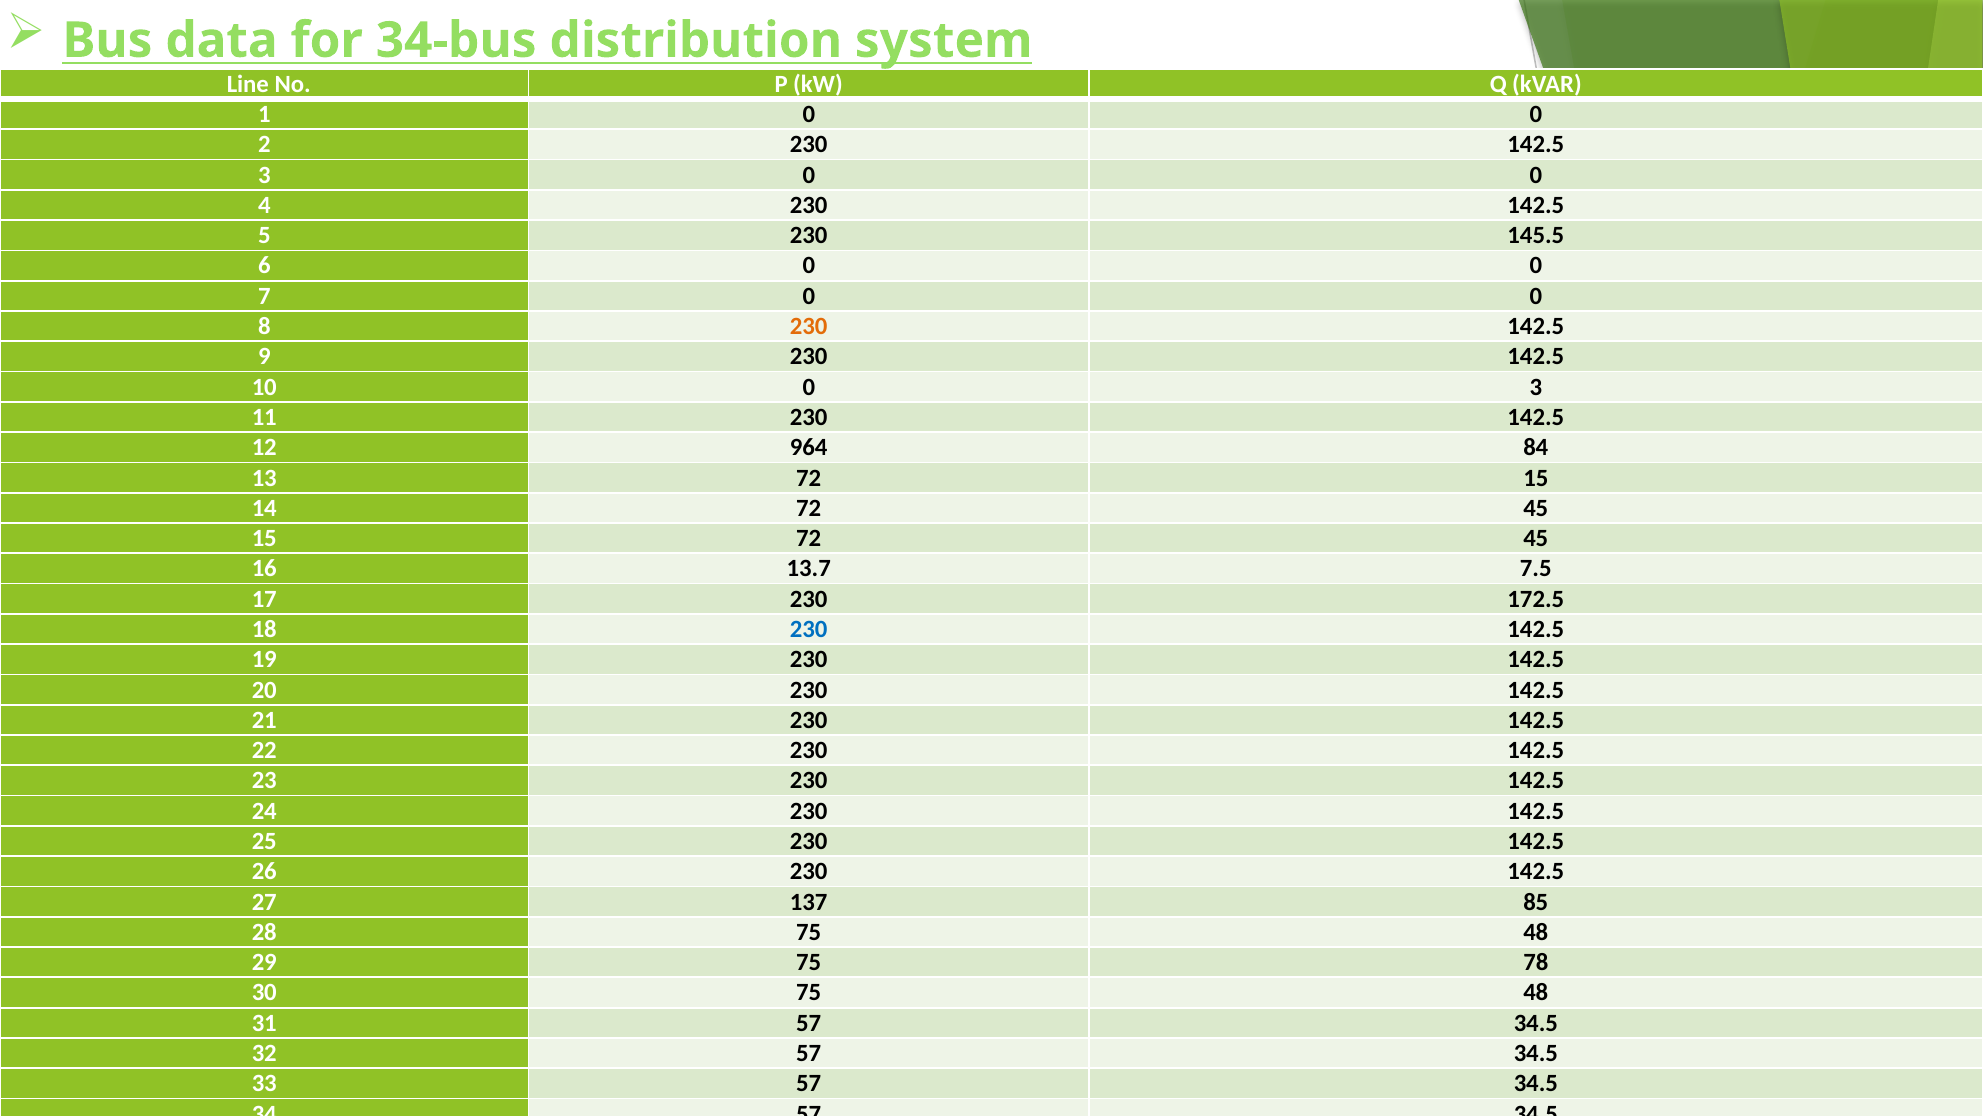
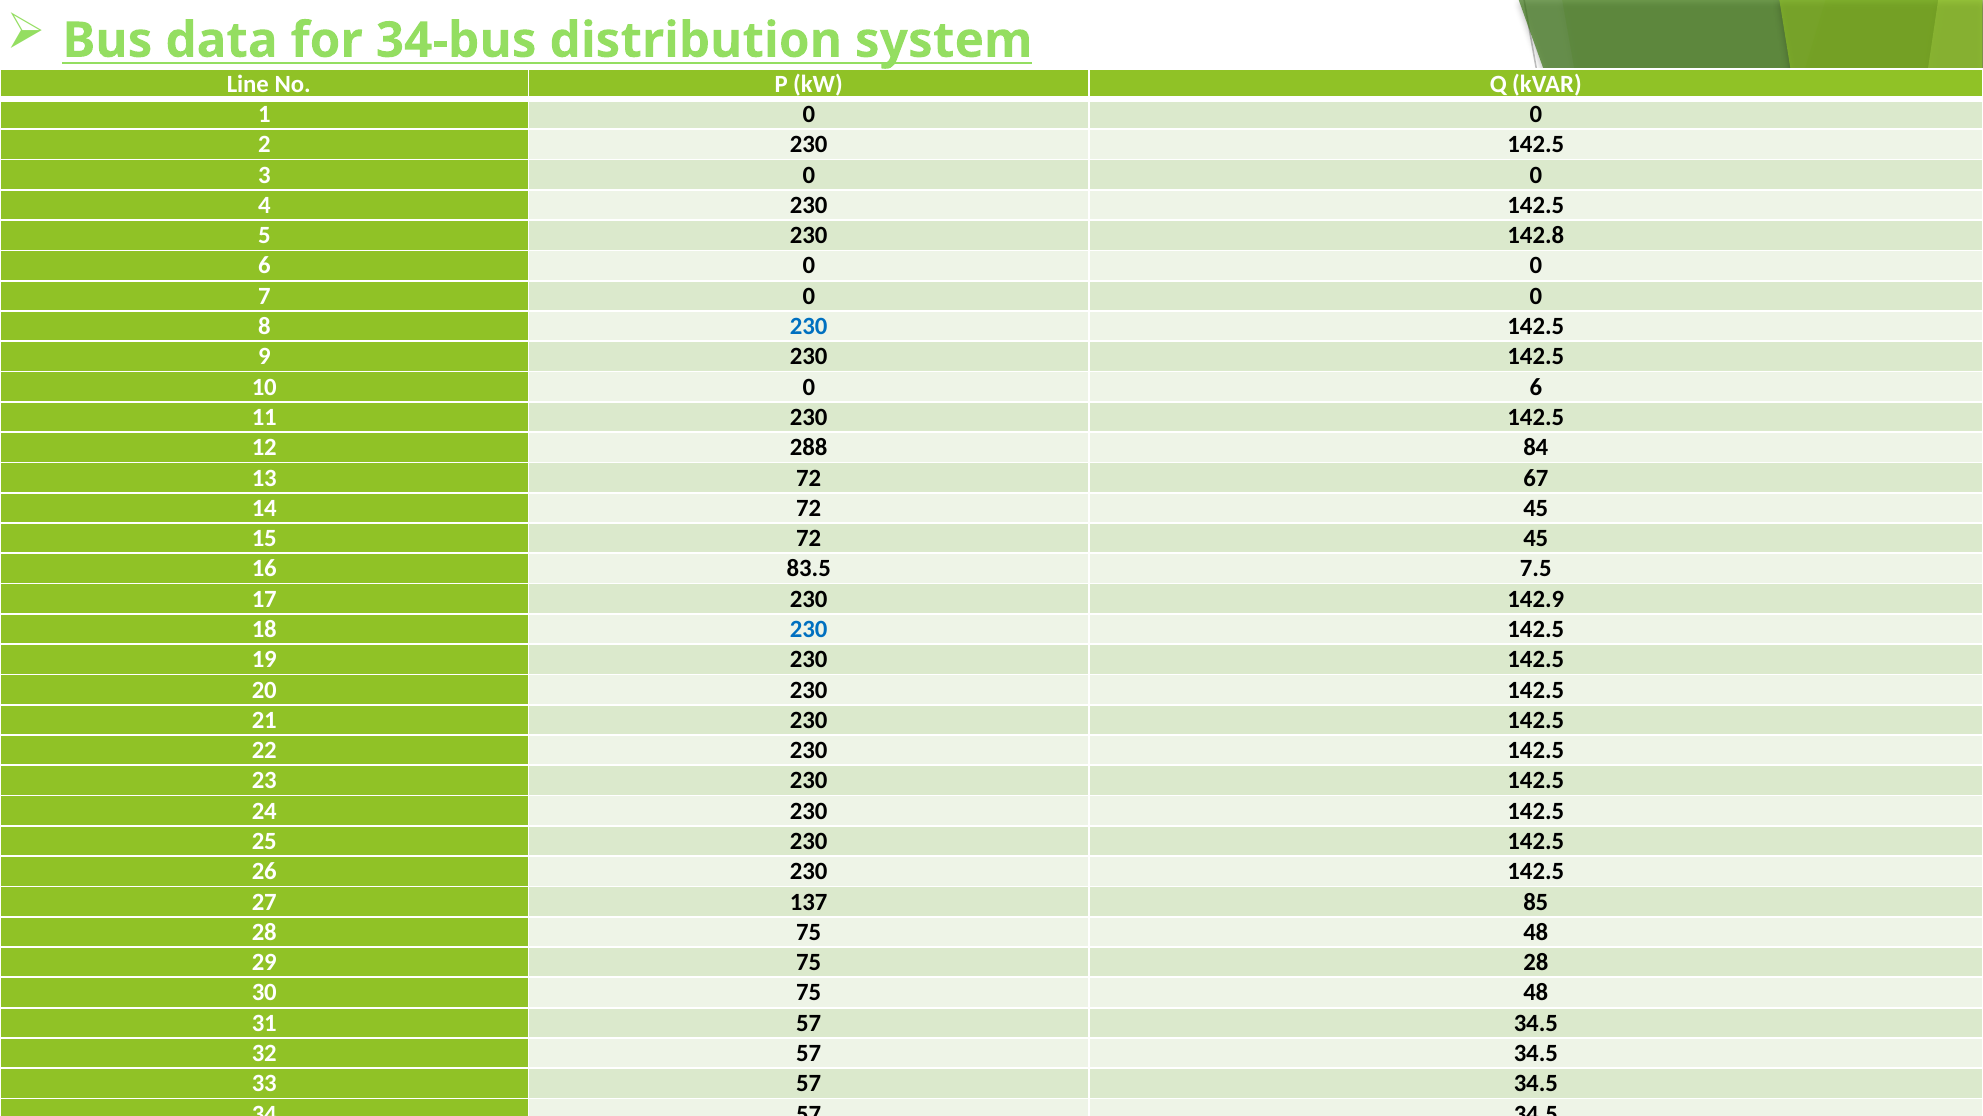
145.5: 145.5 -> 142.8
230 at (809, 326) colour: orange -> blue
0 3: 3 -> 6
964: 964 -> 288
72 15: 15 -> 67
13.7: 13.7 -> 83.5
172.5: 172.5 -> 142.9
75 78: 78 -> 28
